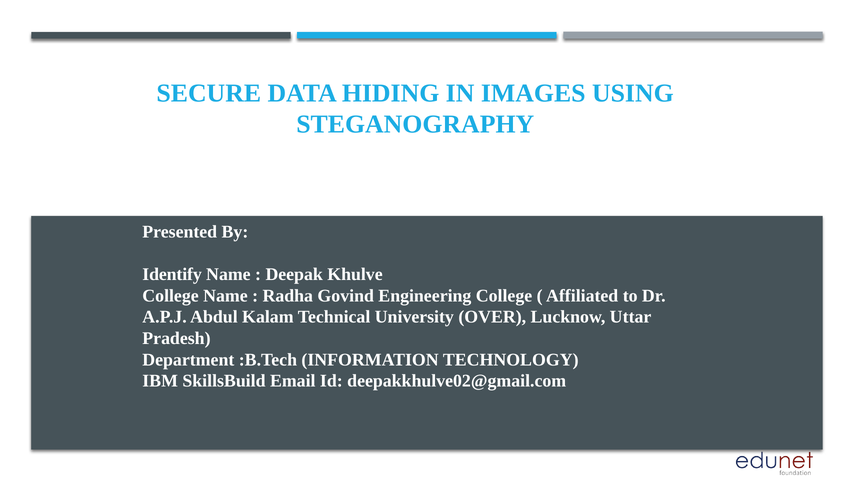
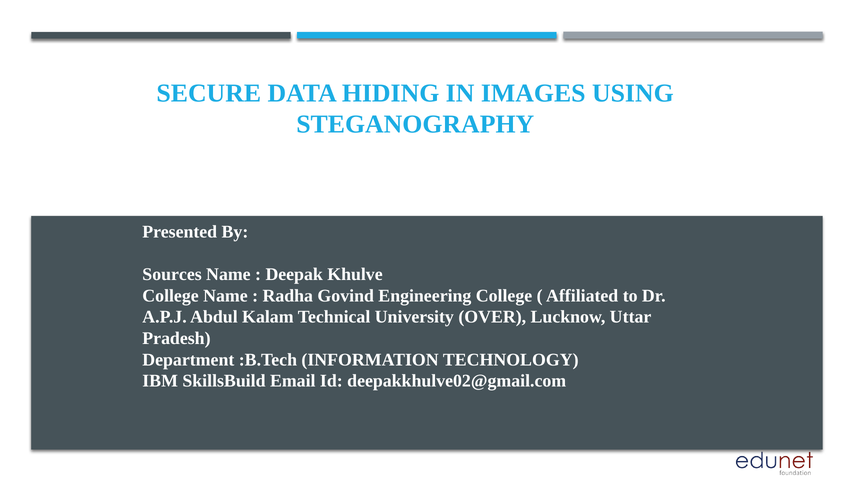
Identify: Identify -> Sources
